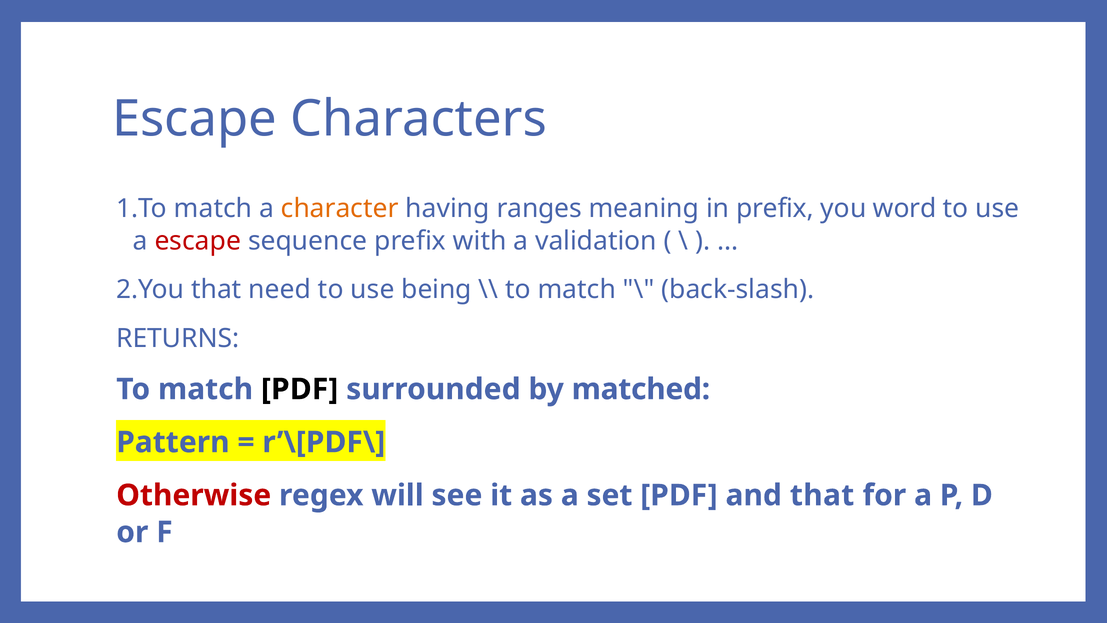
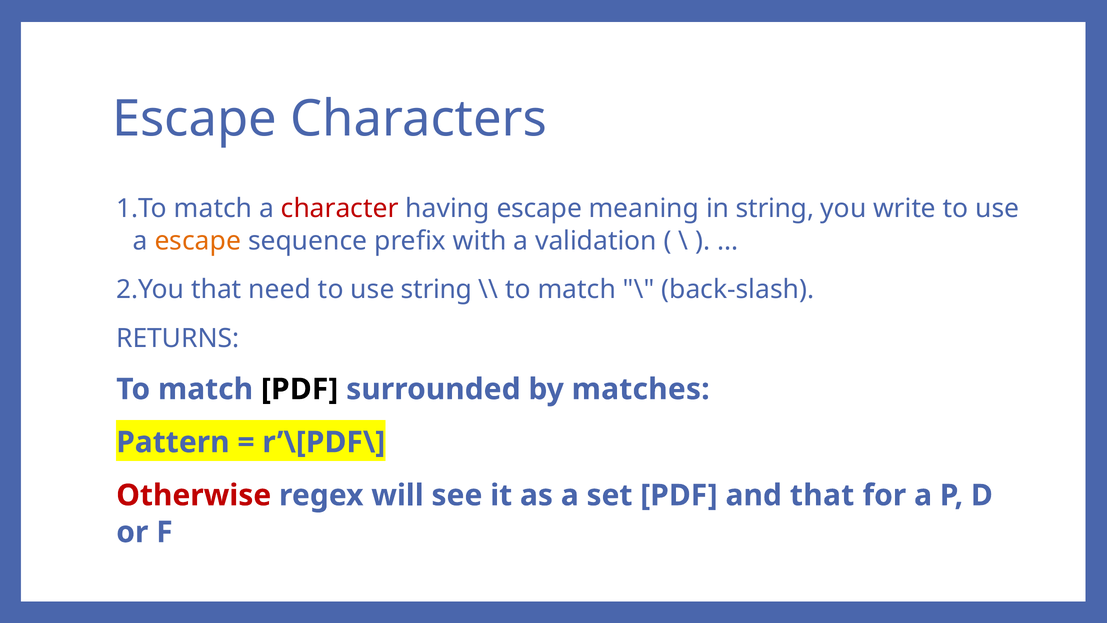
character colour: orange -> red
having ranges: ranges -> escape
in prefix: prefix -> string
word: word -> write
escape at (198, 241) colour: red -> orange
use being: being -> string
matched: matched -> matches
